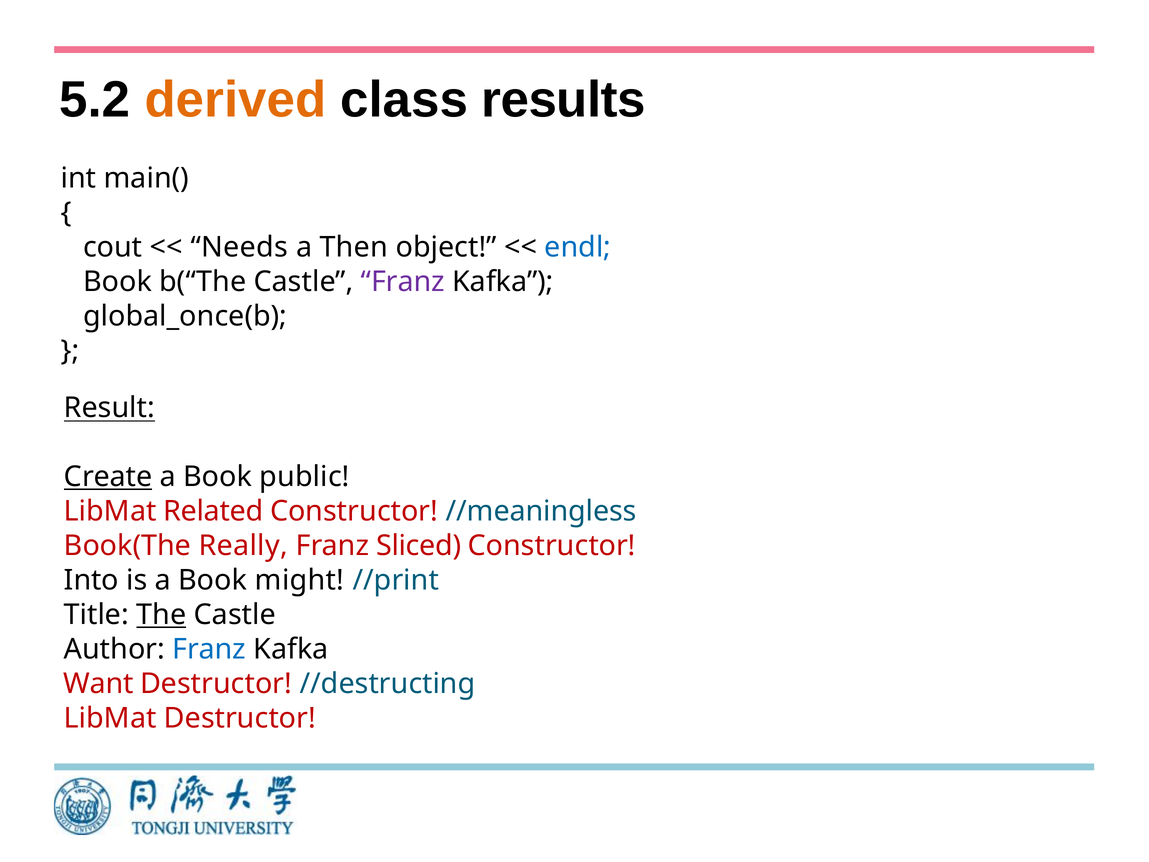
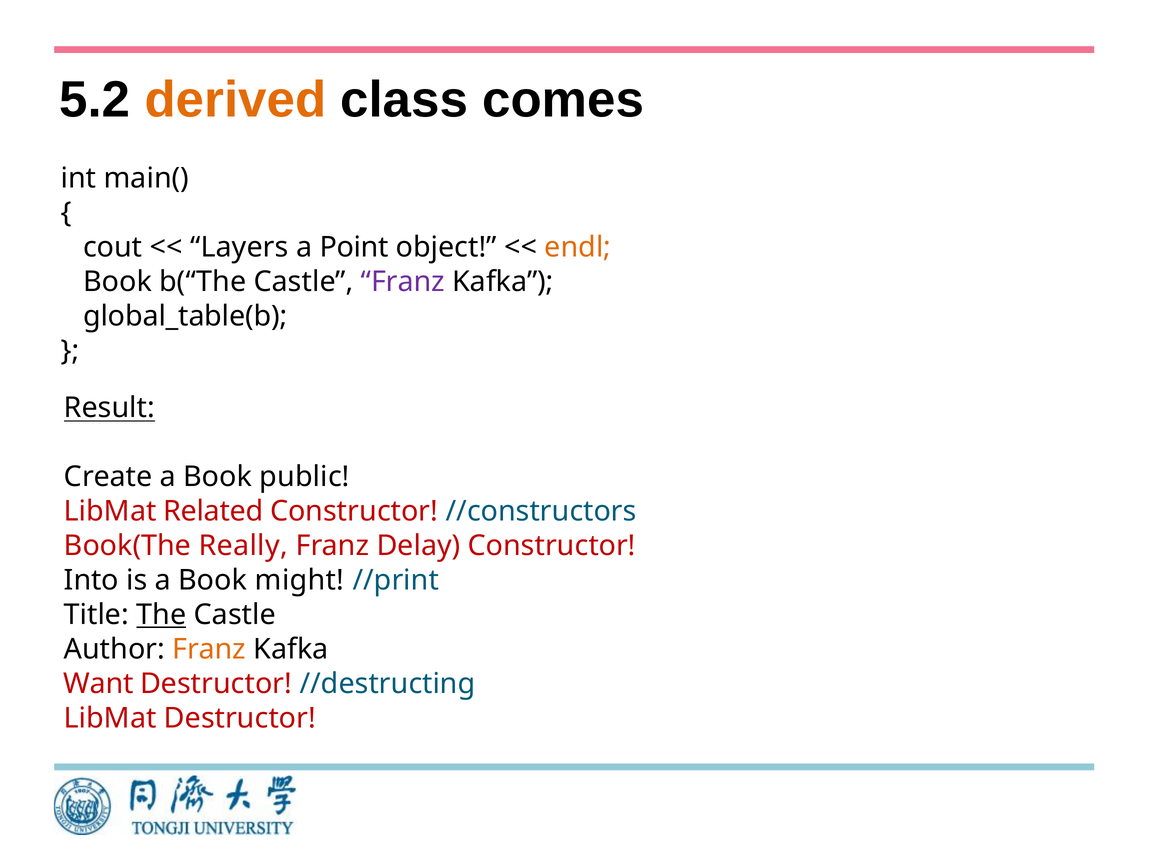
results: results -> comes
Needs: Needs -> Layers
Then: Then -> Point
endl colour: blue -> orange
global_once(b: global_once(b -> global_table(b
Create underline: present -> none
//meaningless: //meaningless -> //constructors
Sliced: Sliced -> Delay
Franz at (209, 649) colour: blue -> orange
